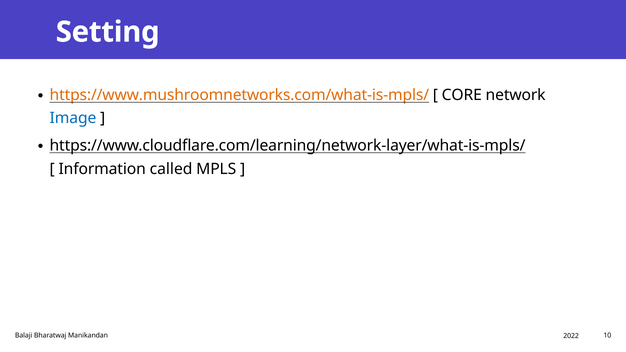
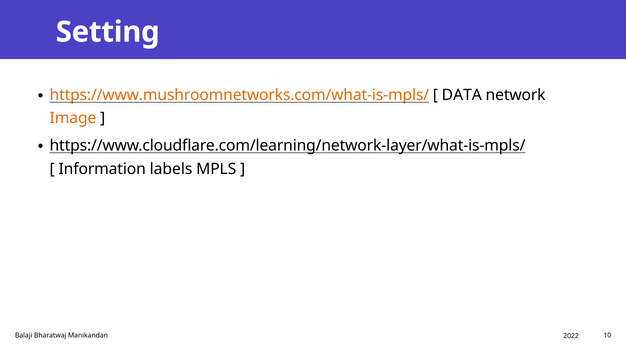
CORE: CORE -> DATA
Image colour: blue -> orange
called: called -> labels
